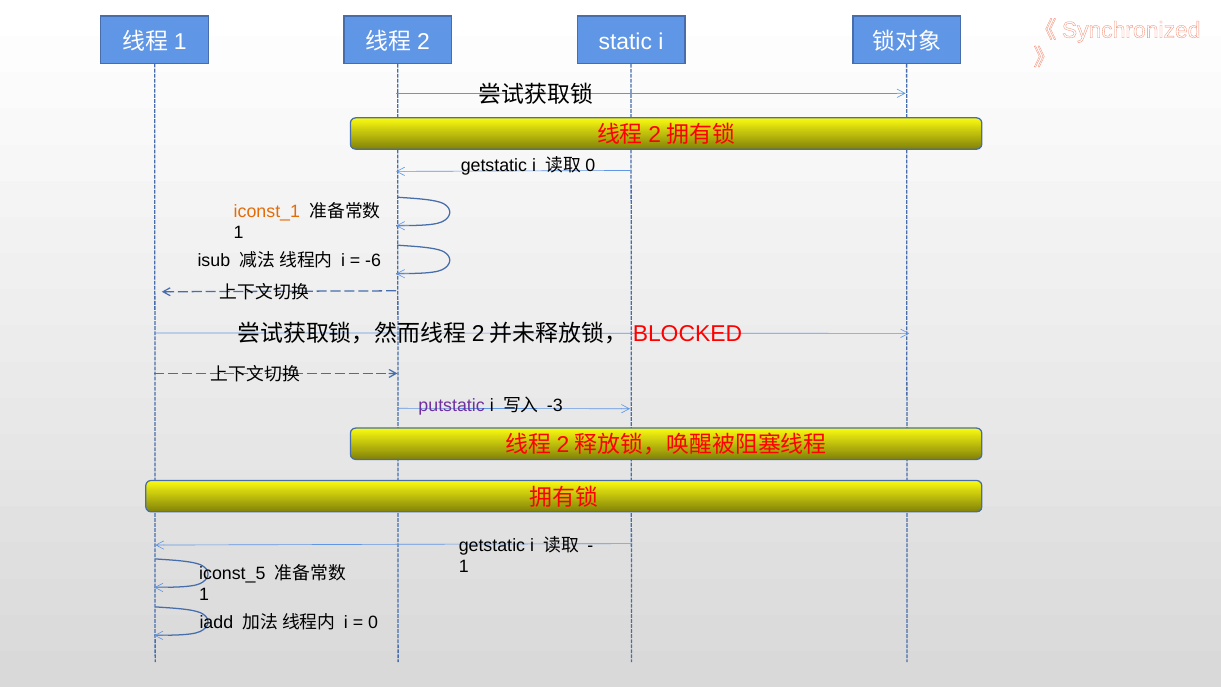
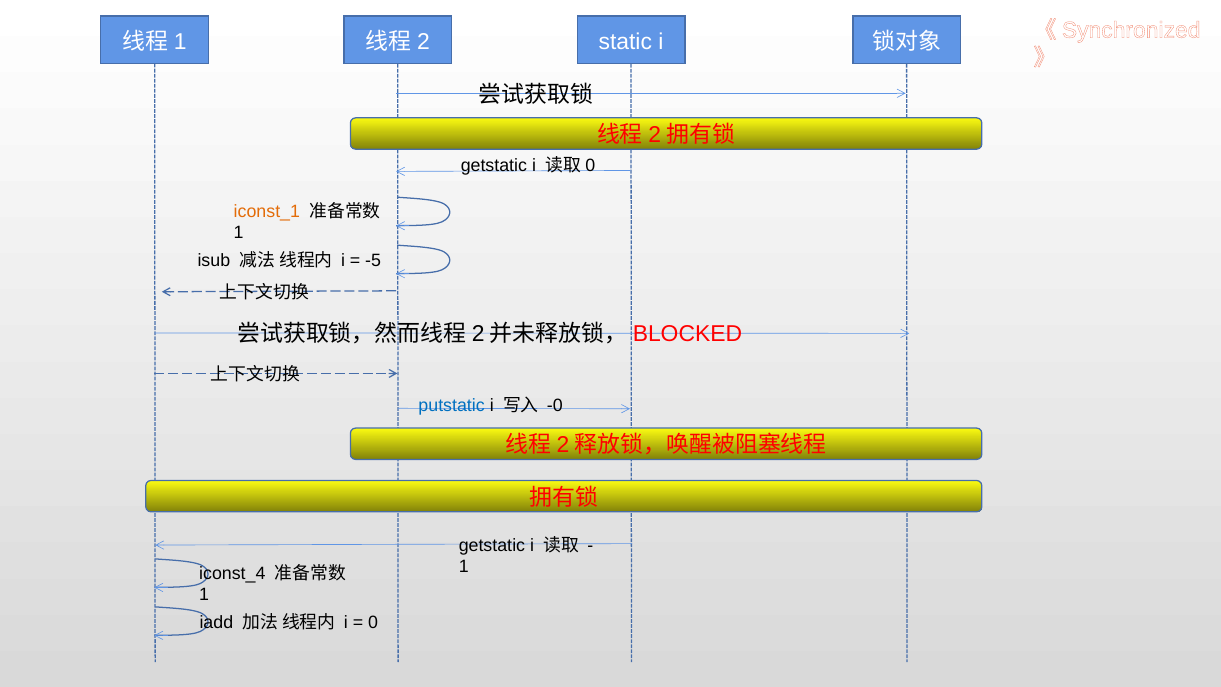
-6: -6 -> -5
putstatic colour: purple -> blue
-3: -3 -> -0
iconst_5: iconst_5 -> iconst_4
